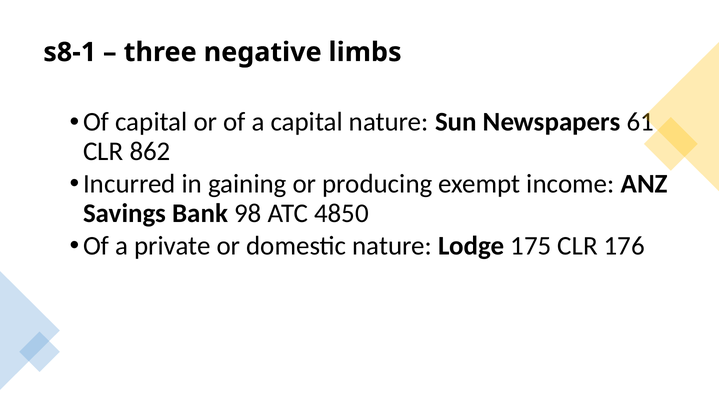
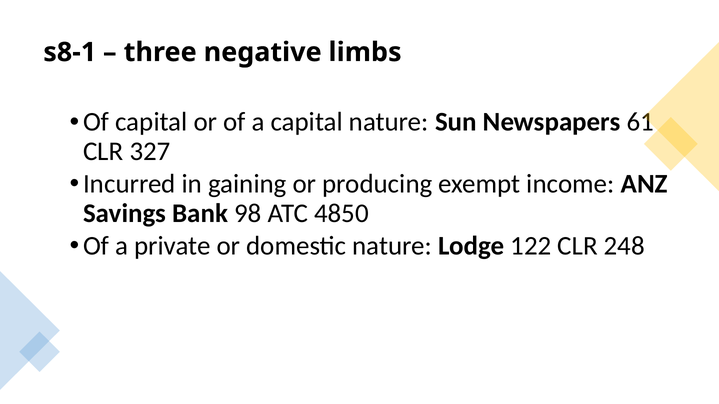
862: 862 -> 327
175: 175 -> 122
176: 176 -> 248
